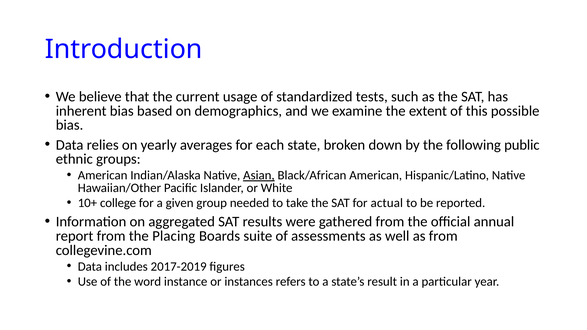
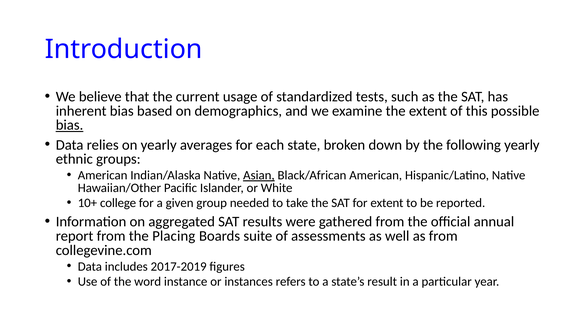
bias at (70, 125) underline: none -> present
following public: public -> yearly
for actual: actual -> extent
